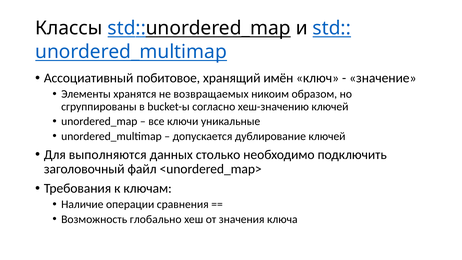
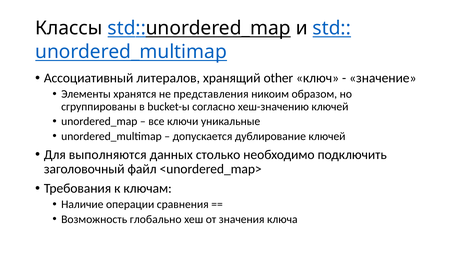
побитовое: побитовое -> литералов
имён: имён -> other
возвращаемых: возвращаемых -> представления
